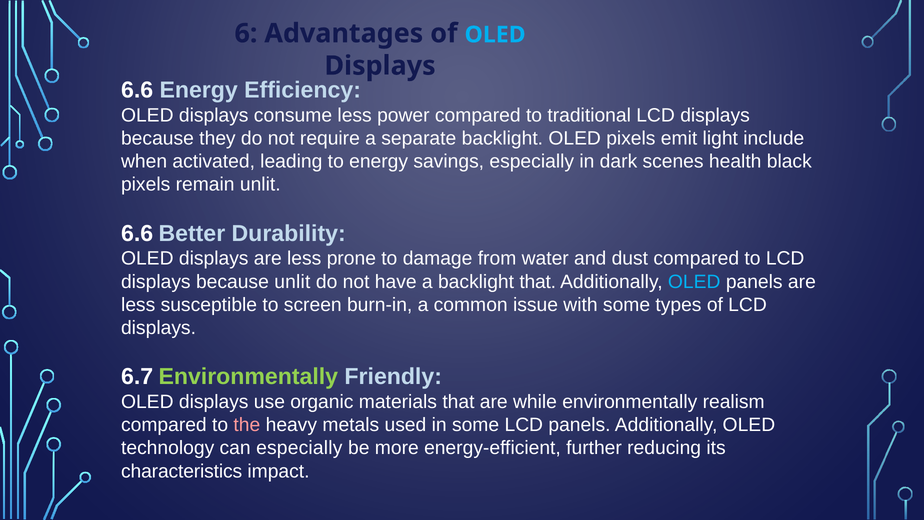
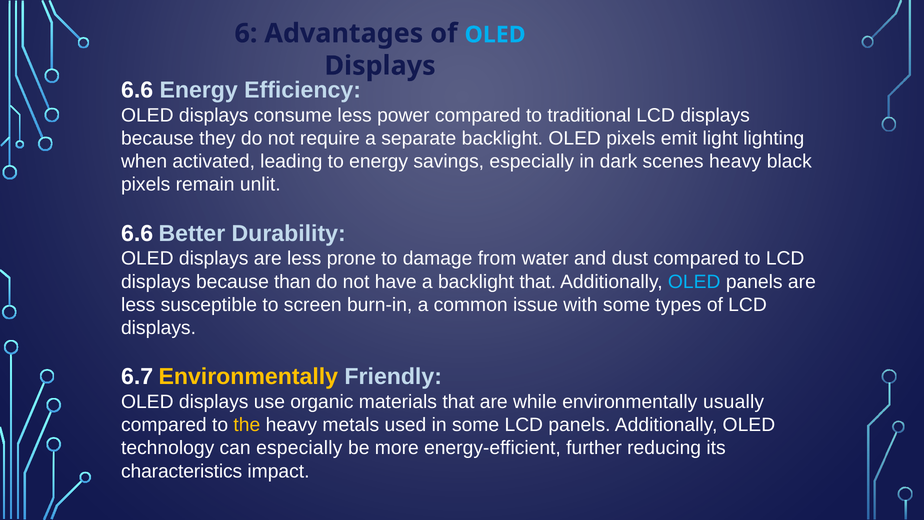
include: include -> lighting
scenes health: health -> heavy
because unlit: unlit -> than
Environmentally at (248, 377) colour: light green -> yellow
realism: realism -> usually
the colour: pink -> yellow
